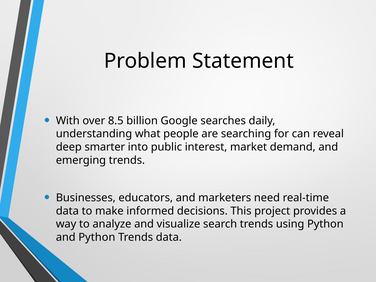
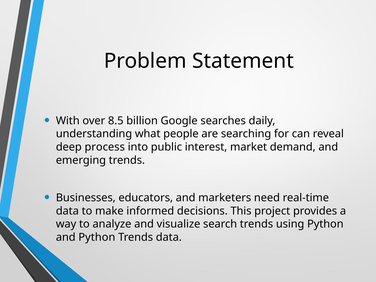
smarter: smarter -> process
